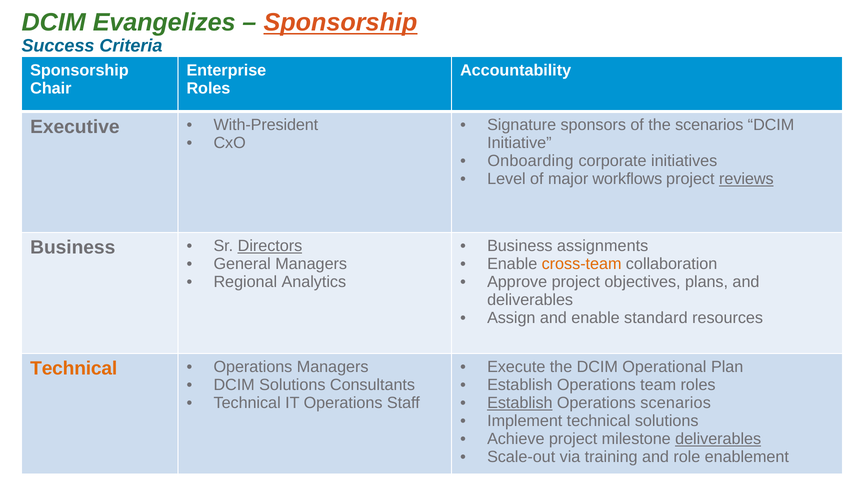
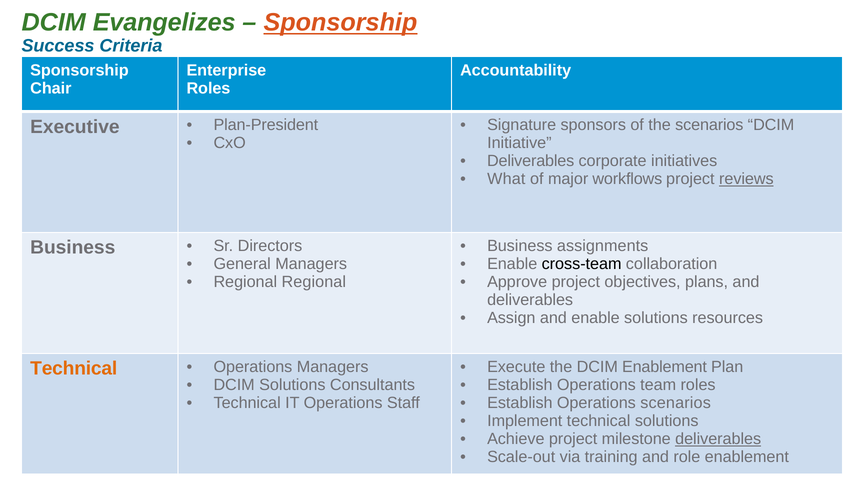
With-President: With-President -> Plan-President
Onboarding at (530, 161): Onboarding -> Deliverables
Level: Level -> What
Directors underline: present -> none
cross-team colour: orange -> black
Regional Analytics: Analytics -> Regional
enable standard: standard -> solutions
DCIM Operational: Operational -> Enablement
Establish at (520, 403) underline: present -> none
